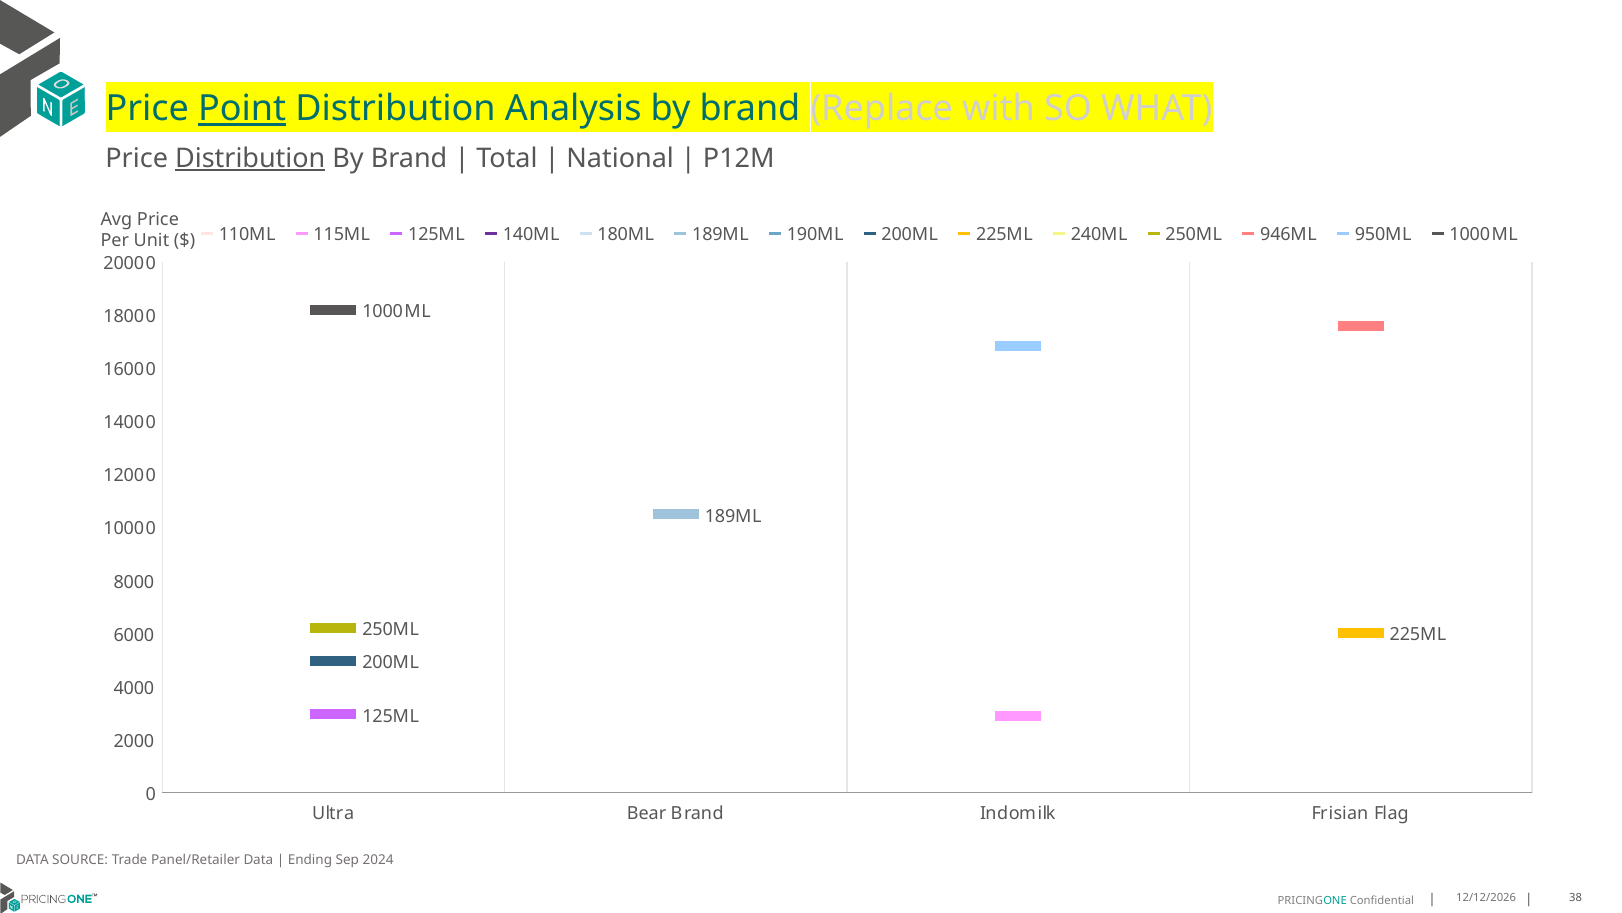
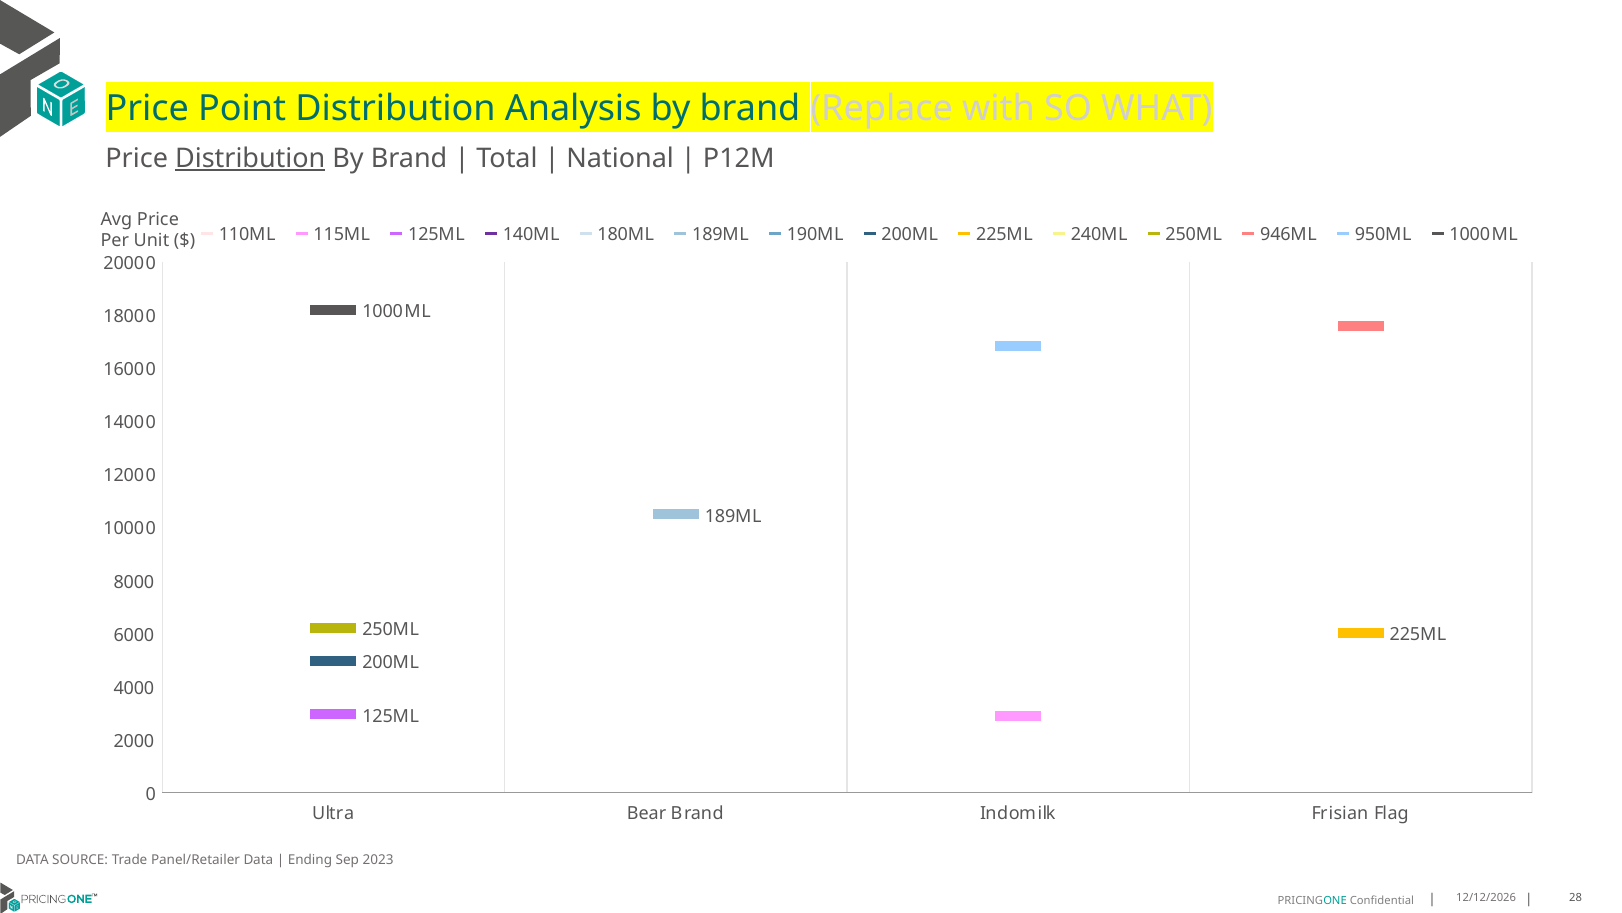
Point underline: present -> none
2024: 2024 -> 2023
38: 38 -> 28
